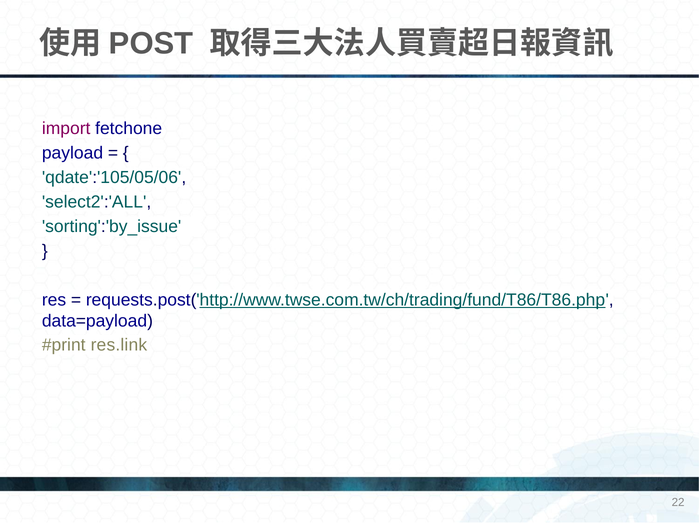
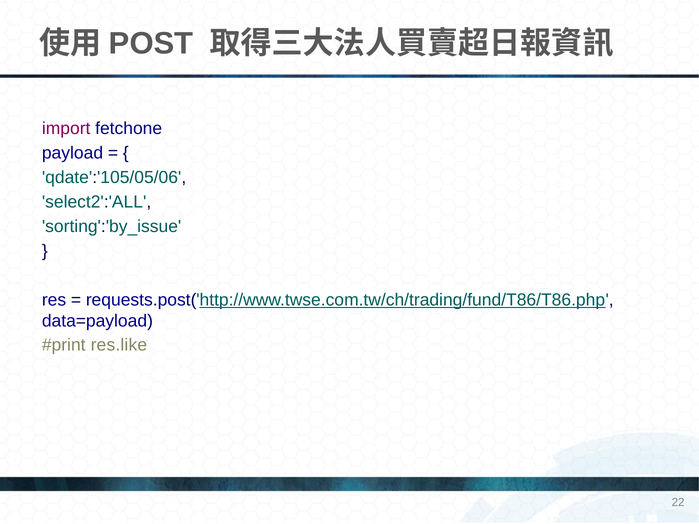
res.link: res.link -> res.like
